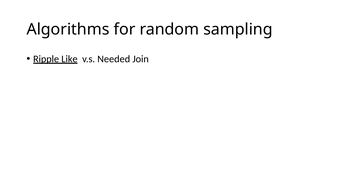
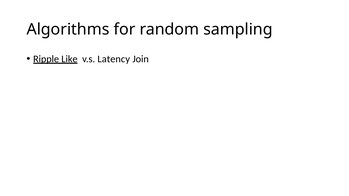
Needed: Needed -> Latency
